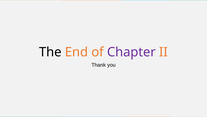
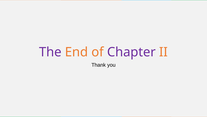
The colour: black -> purple
